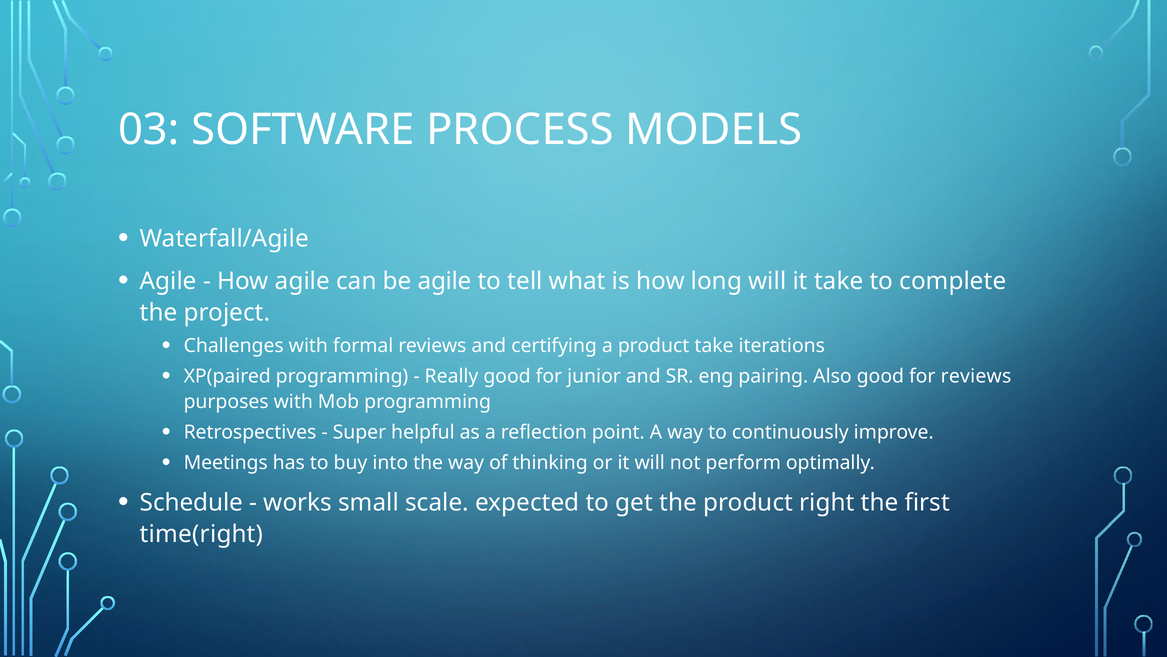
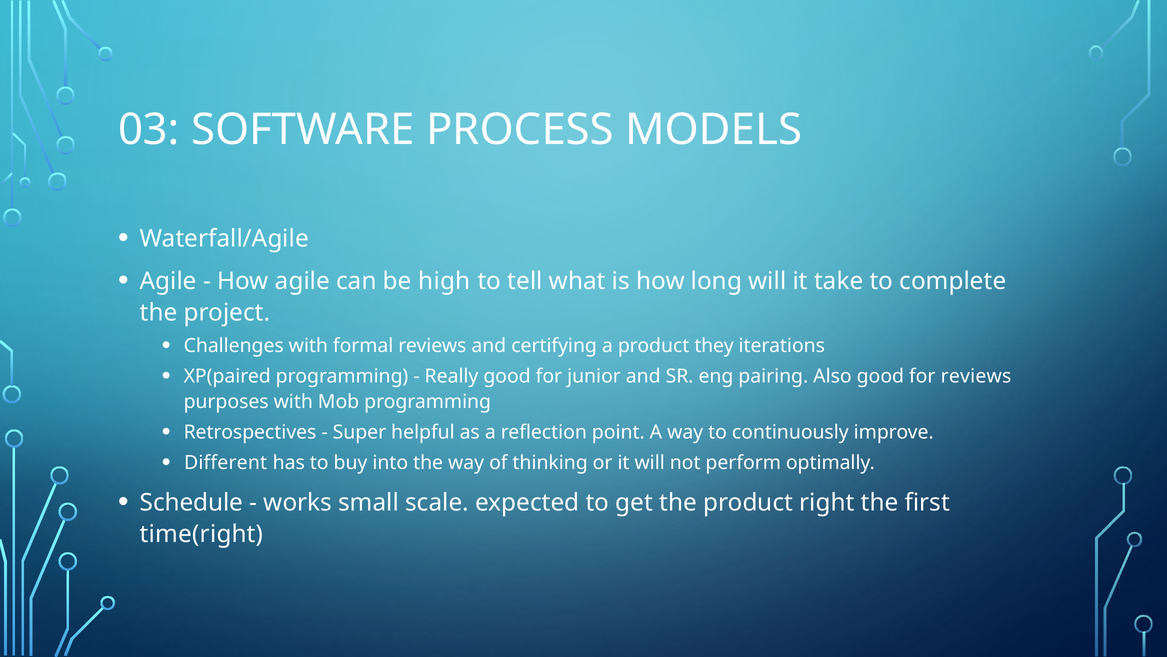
be agile: agile -> high
product take: take -> they
Meetings: Meetings -> Different
